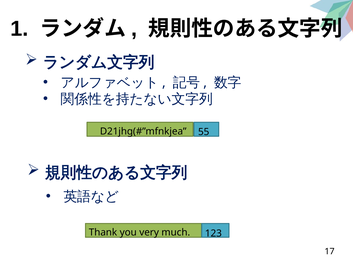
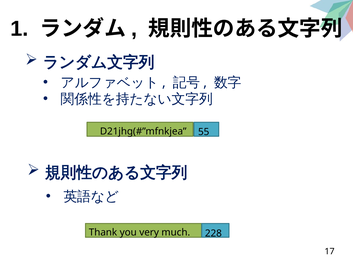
123: 123 -> 228
